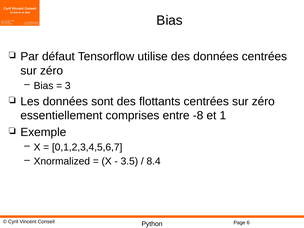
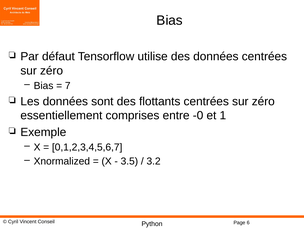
3: 3 -> 7
-8: -8 -> -0
8.4: 8.4 -> 3.2
